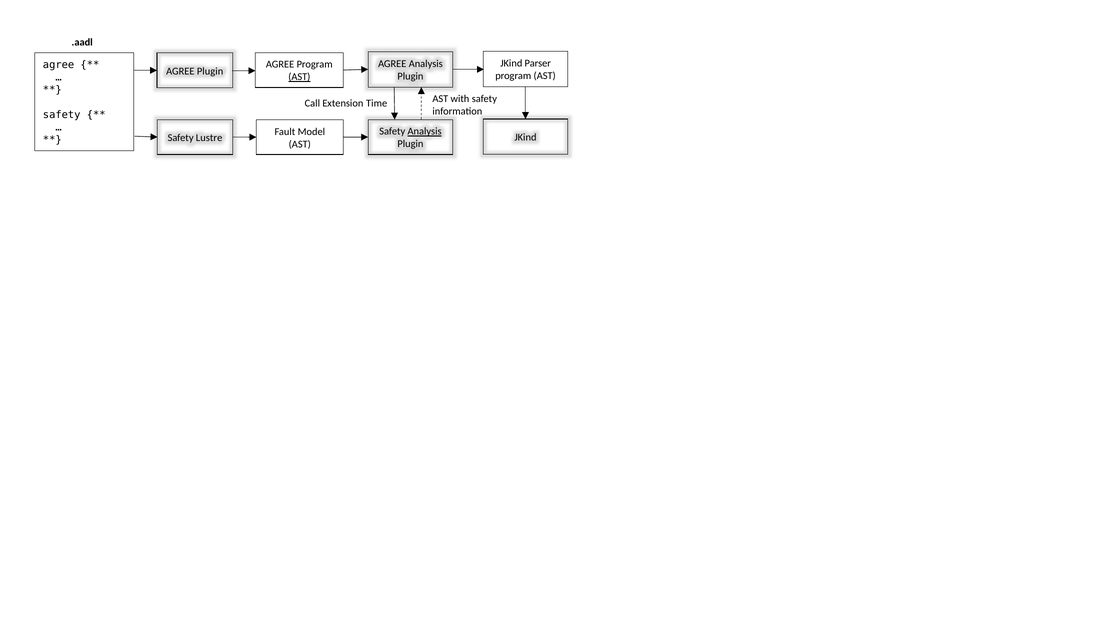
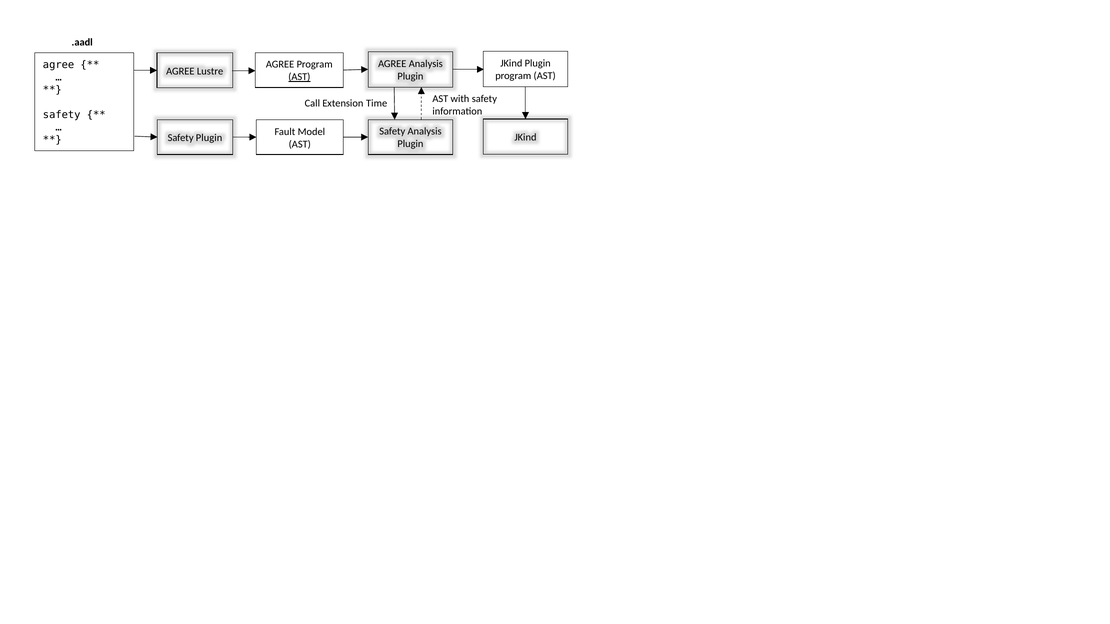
JKind Parser: Parser -> Plugin
AGREE Plugin: Plugin -> Lustre
Analysis at (425, 132) underline: present -> none
Safety Lustre: Lustre -> Plugin
